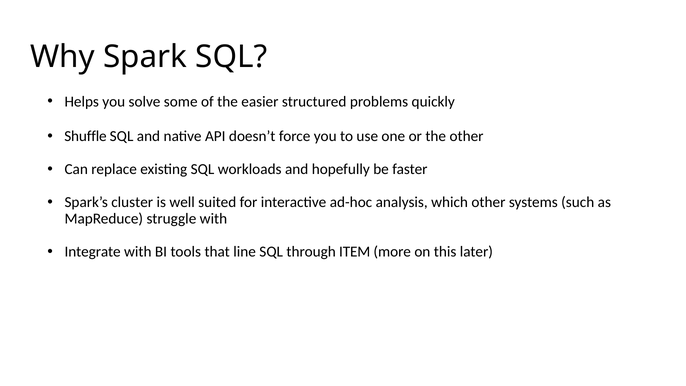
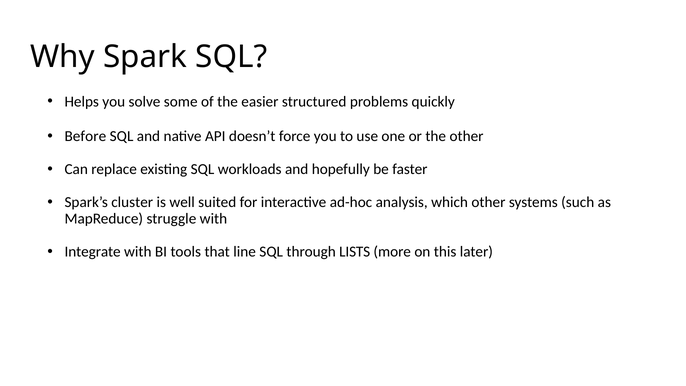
Shuffle: Shuffle -> Before
ITEM: ITEM -> LISTS
